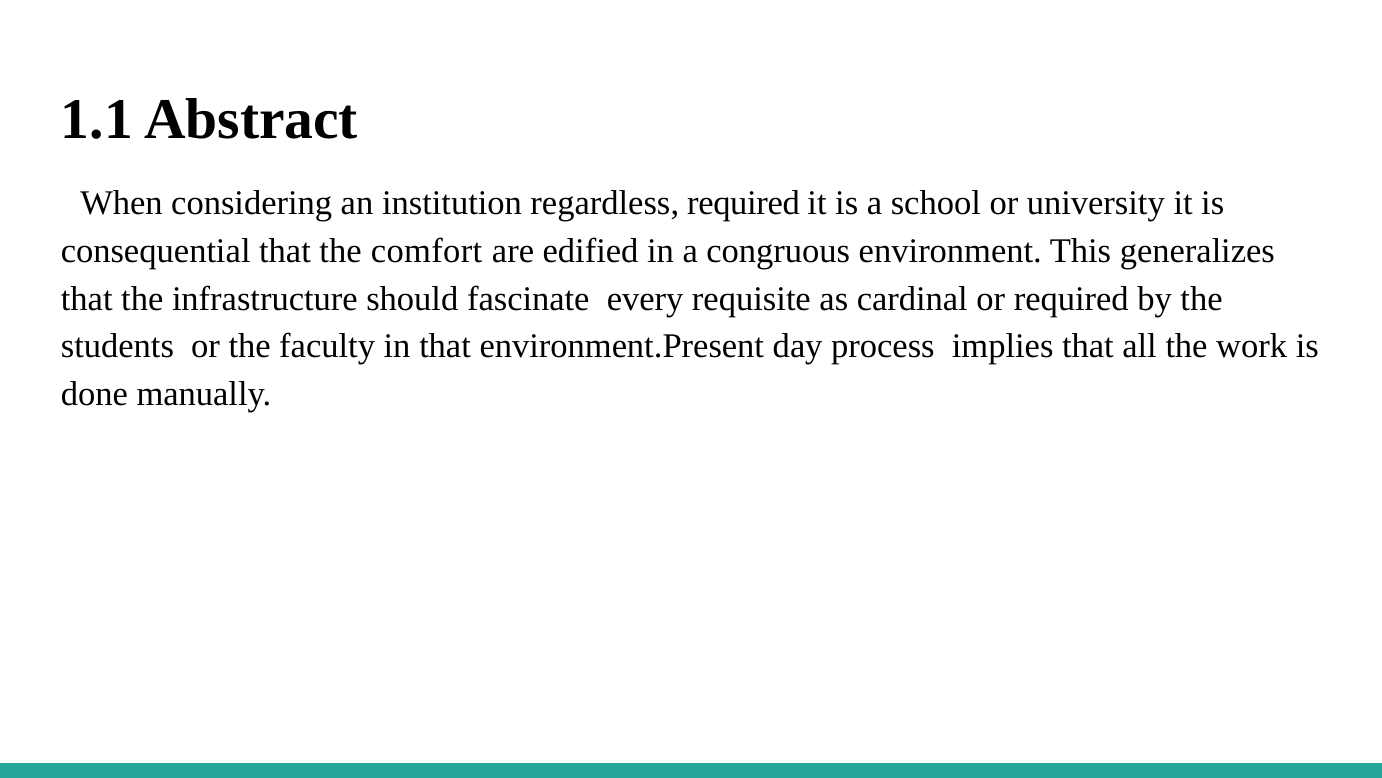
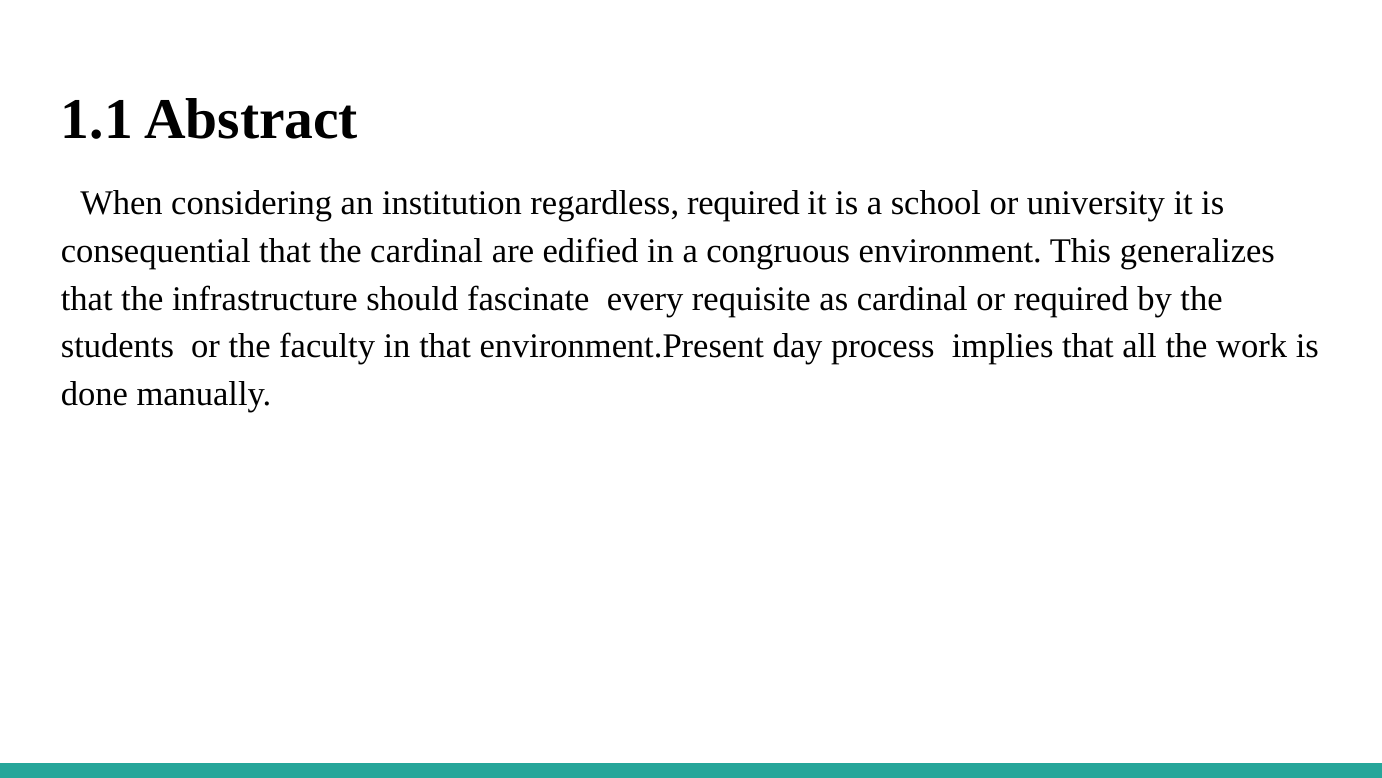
the comfort: comfort -> cardinal
